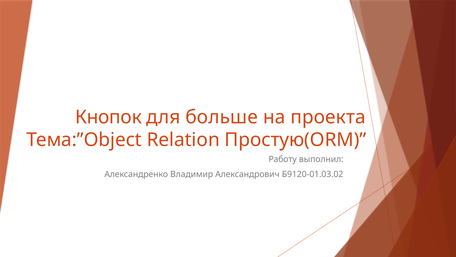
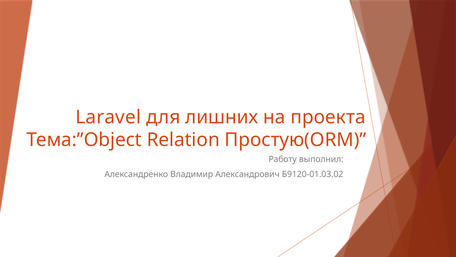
Кнопок: Кнопок -> Laravel
больше: больше -> лишних
